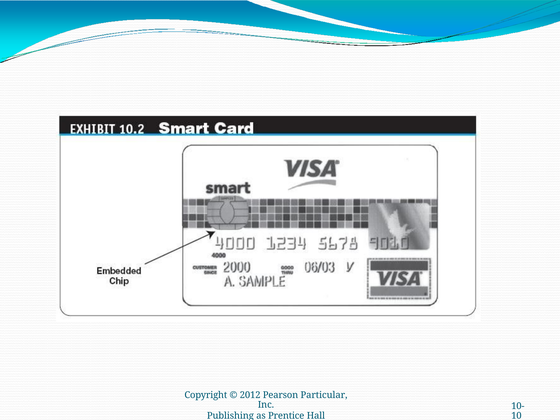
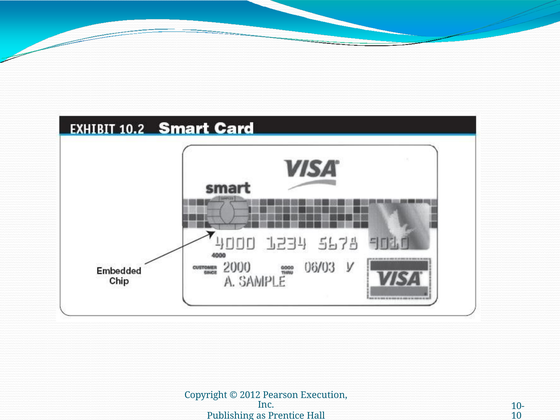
Particular: Particular -> Execution
